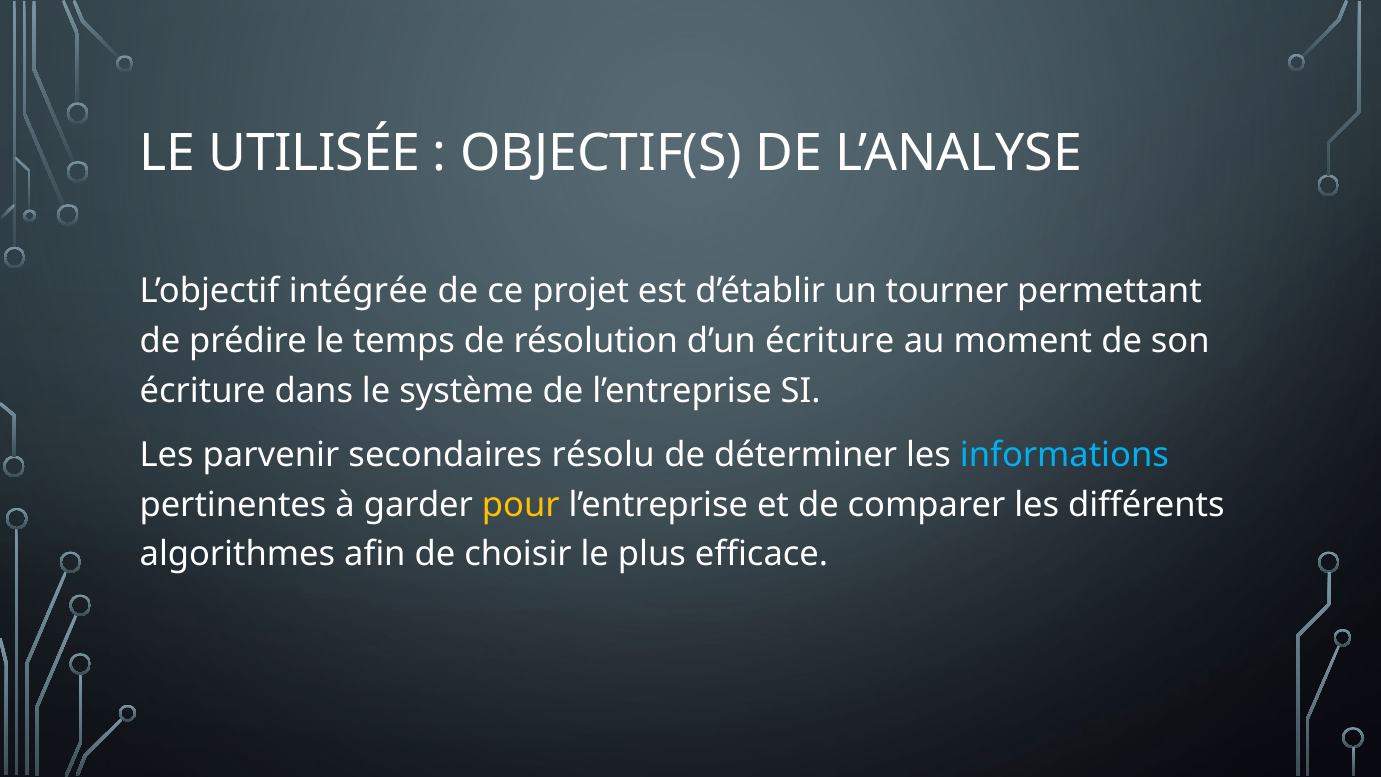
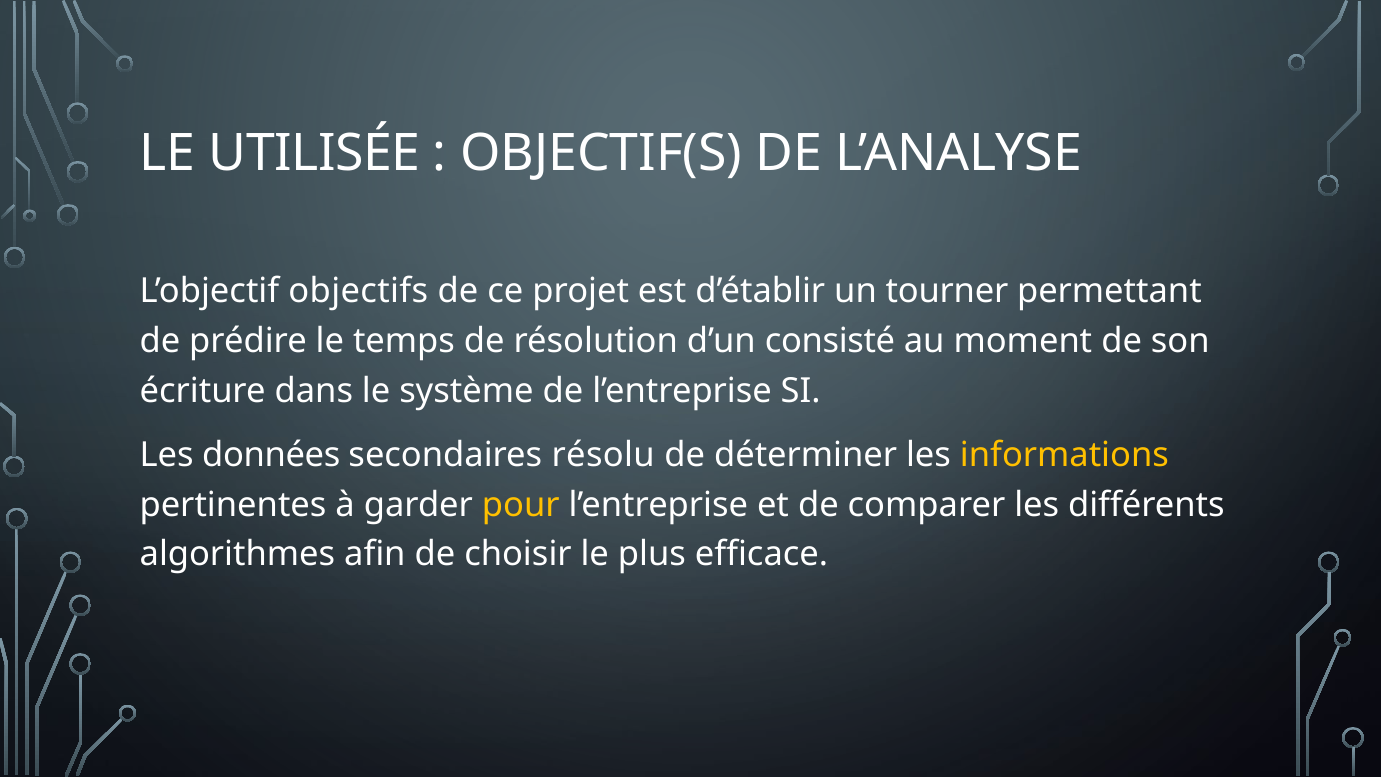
intégrée: intégrée -> objectifs
d’un écriture: écriture -> consisté
parvenir: parvenir -> données
informations colour: light blue -> yellow
